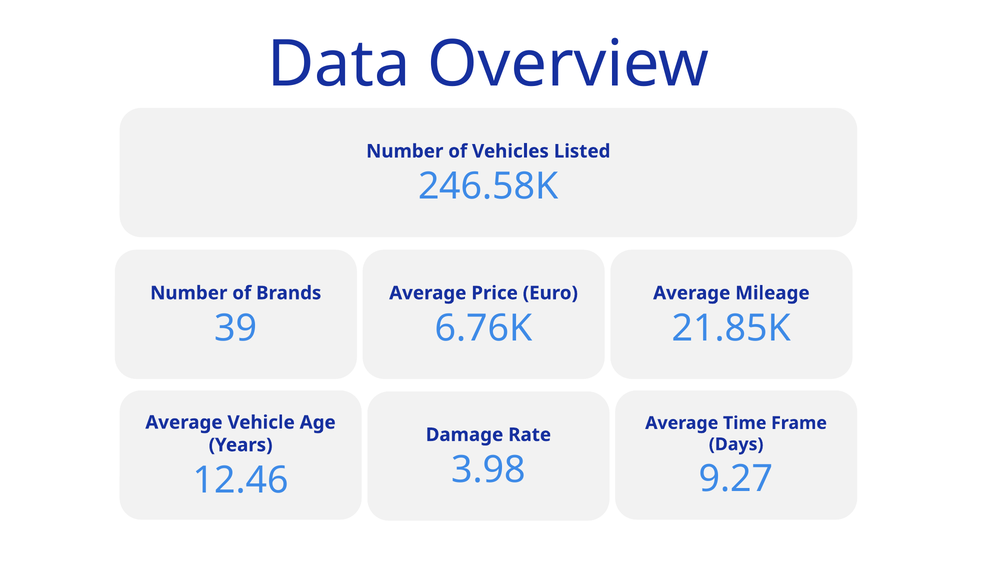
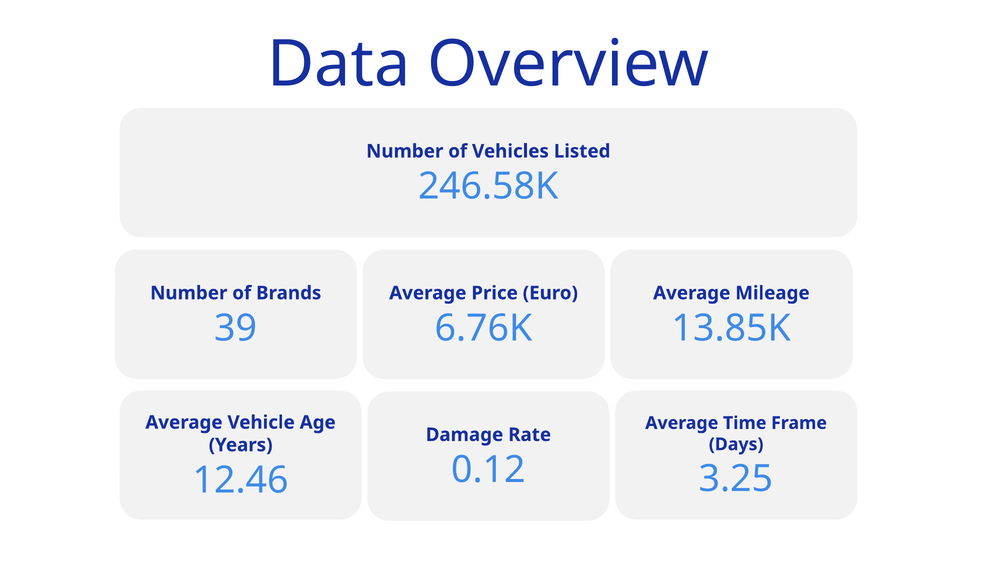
21.85K: 21.85K -> 13.85K
3.98: 3.98 -> 0.12
9.27: 9.27 -> 3.25
